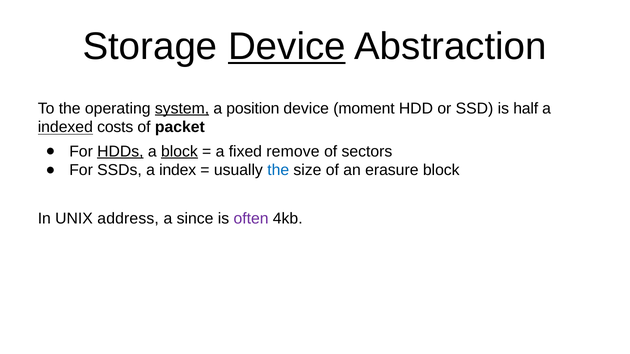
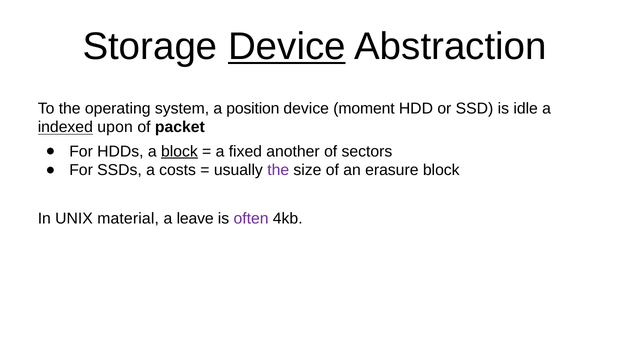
system underline: present -> none
half: half -> idle
costs: costs -> upon
HDDs underline: present -> none
remove: remove -> another
index: index -> costs
the at (278, 170) colour: blue -> purple
address: address -> material
since: since -> leave
